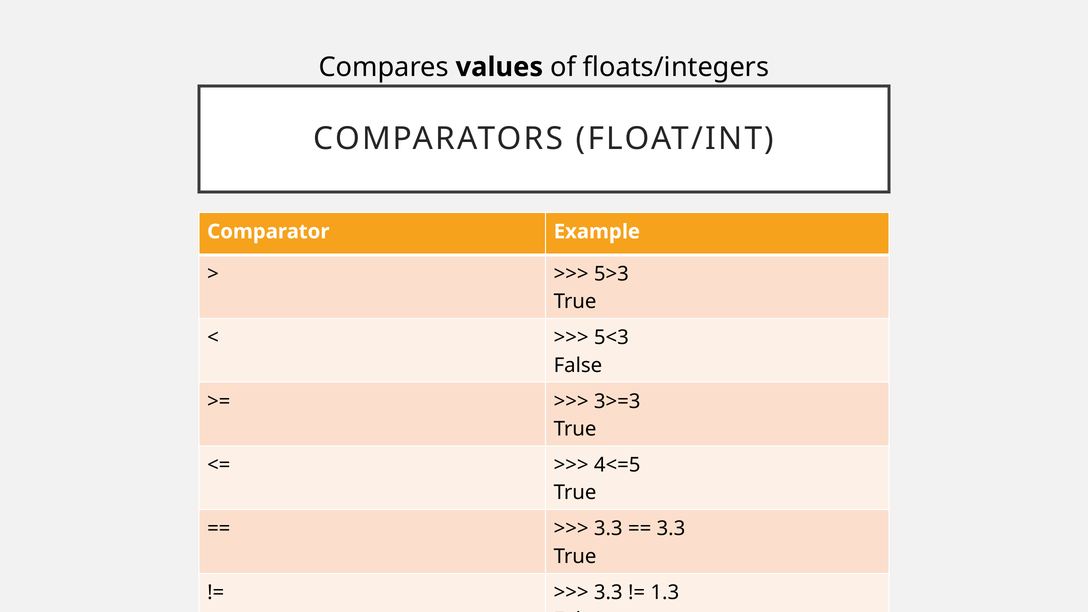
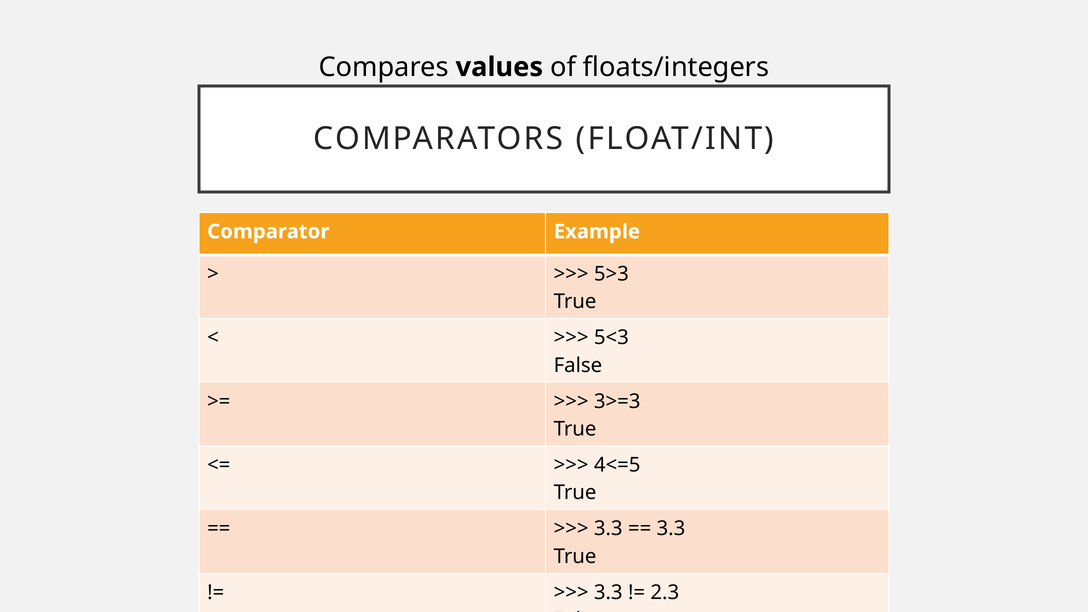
1.3: 1.3 -> 2.3
